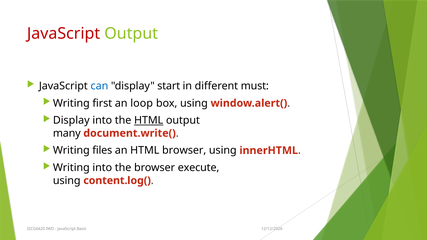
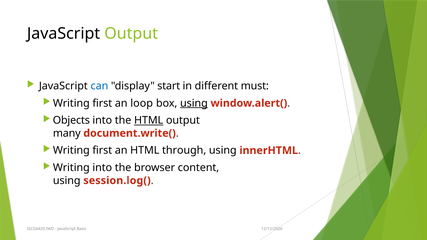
JavaScript at (64, 34) colour: red -> black
using at (194, 103) underline: none -> present
Display at (71, 121): Display -> Objects
files at (102, 151): files -> first
HTML browser: browser -> through
execute: execute -> content
content.log(: content.log( -> session.log(
